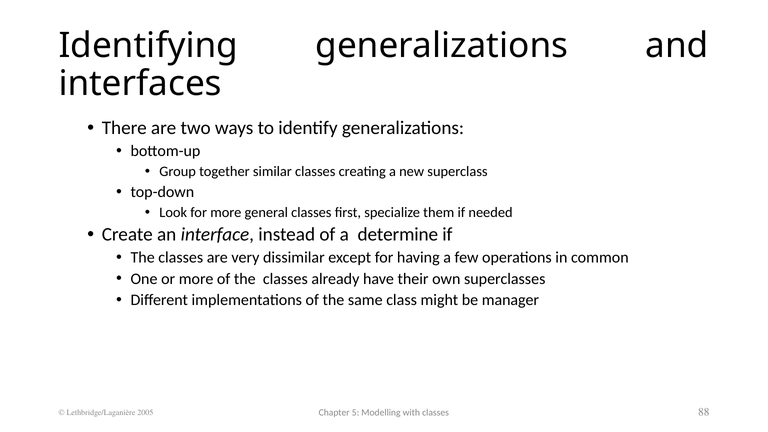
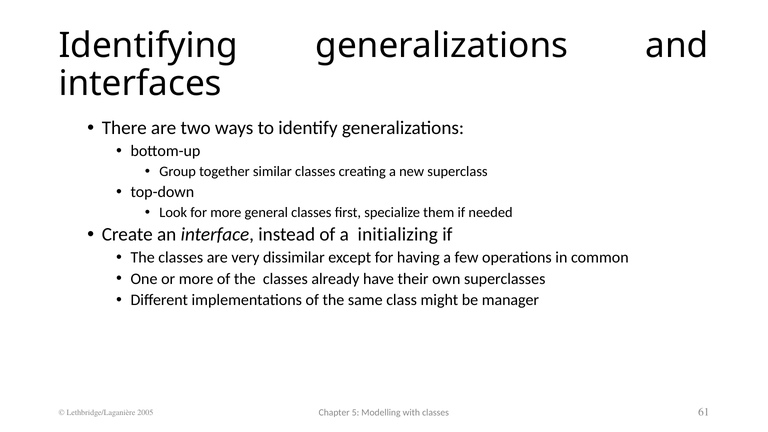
determine: determine -> initializing
88: 88 -> 61
